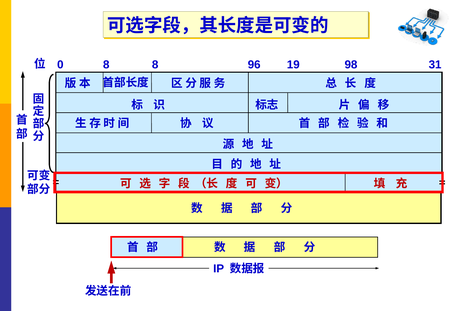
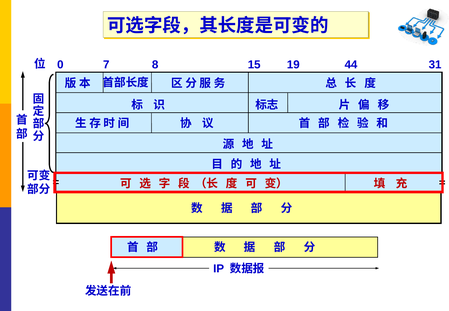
0 8: 8 -> 7
96: 96 -> 15
98: 98 -> 44
